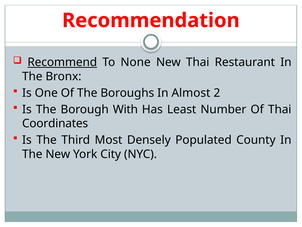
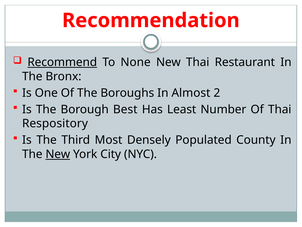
With: With -> Best
Coordinates: Coordinates -> Respository
New at (58, 154) underline: none -> present
